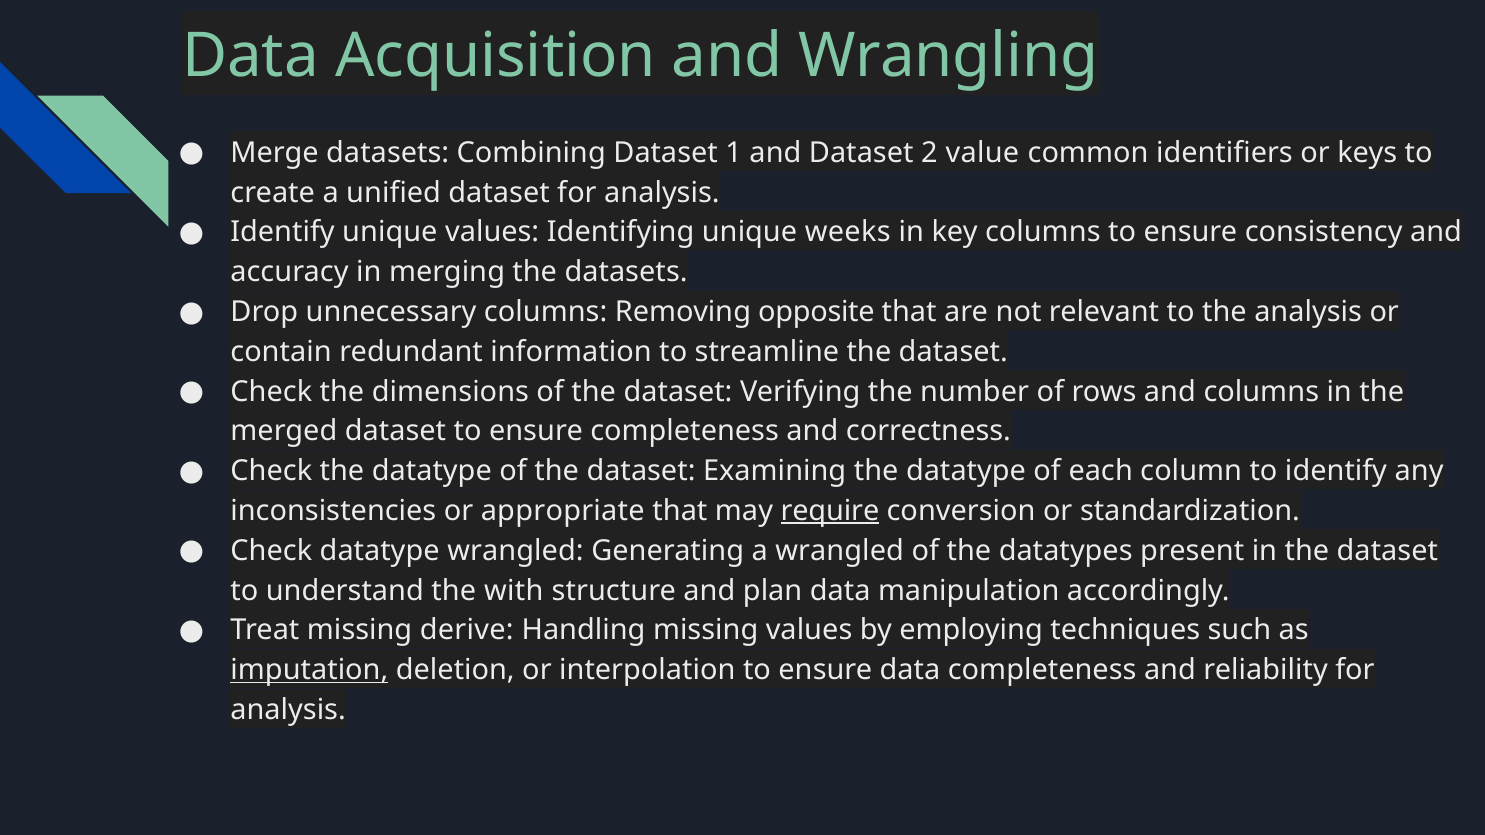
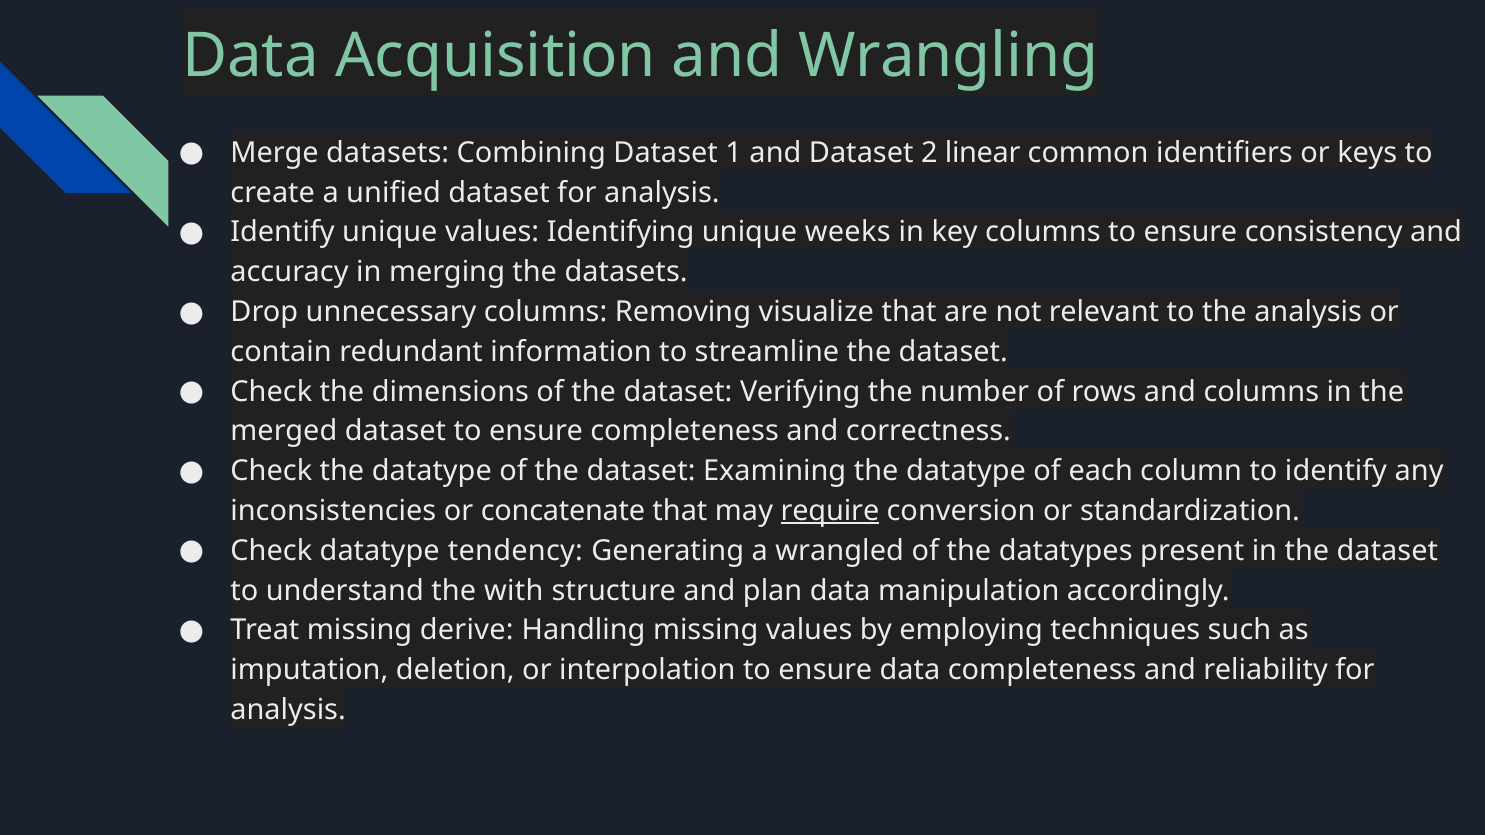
value: value -> linear
opposite: opposite -> visualize
appropriate: appropriate -> concatenate
datatype wrangled: wrangled -> tendency
imputation underline: present -> none
